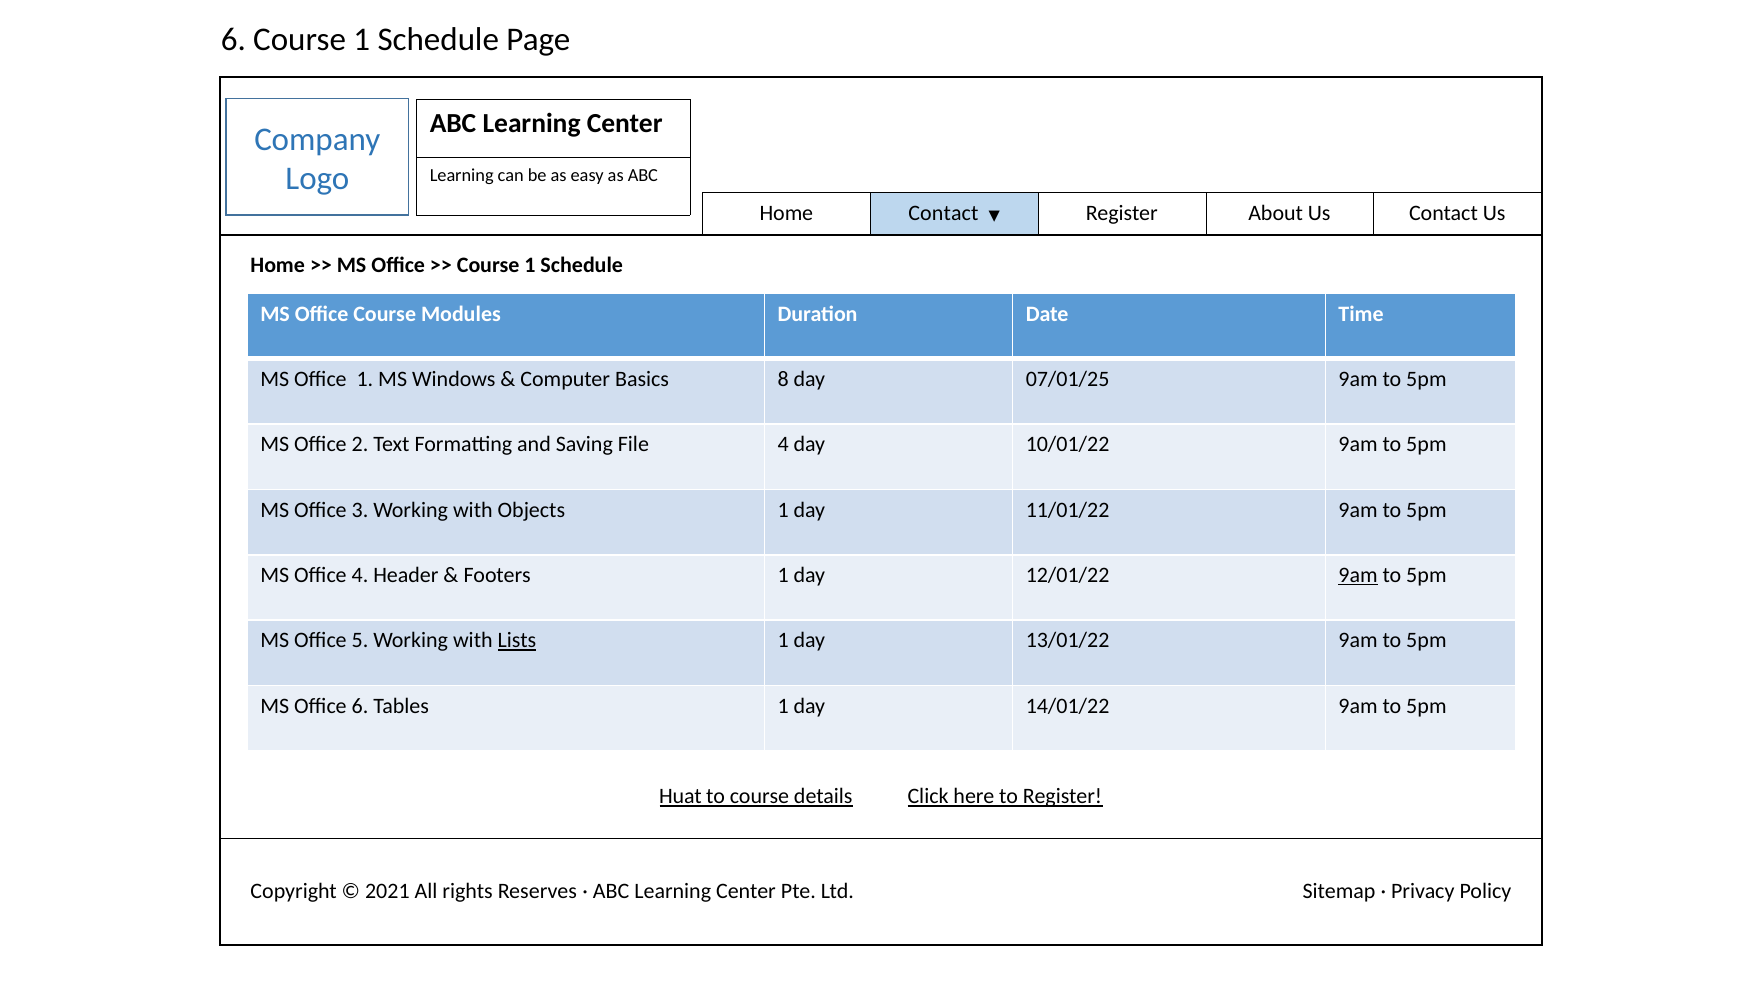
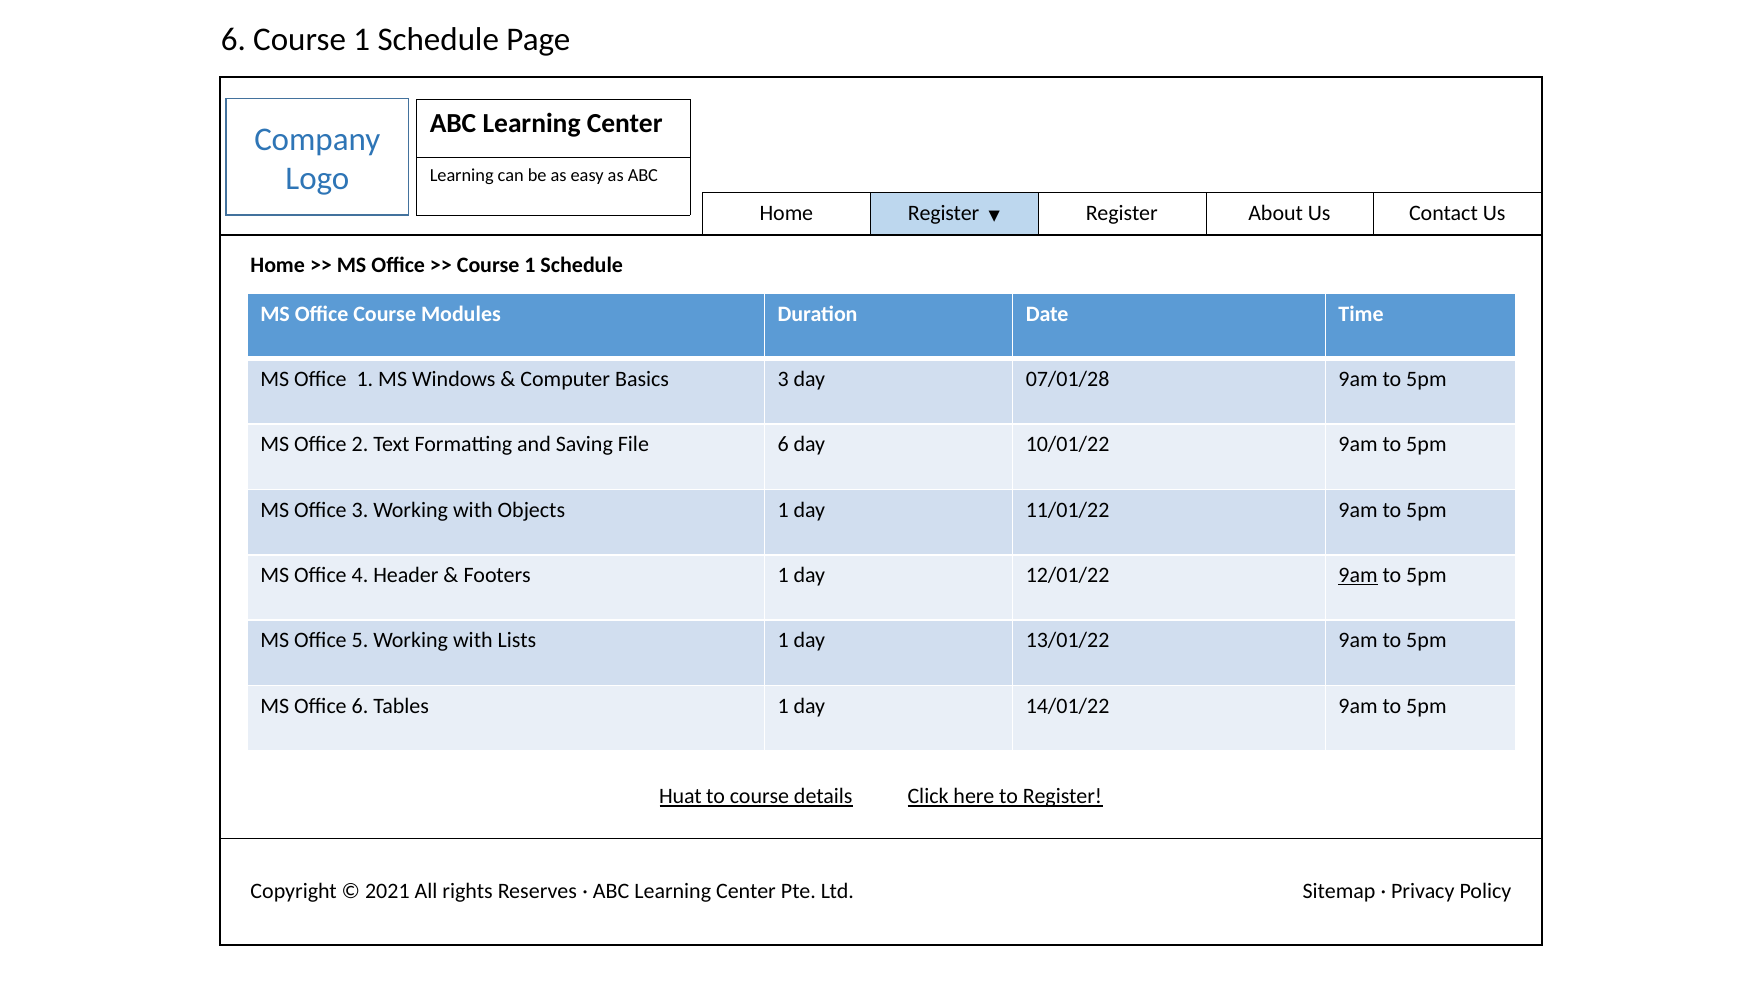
Home Contact: Contact -> Register
Basics 8: 8 -> 3
07/01/25: 07/01/25 -> 07/01/28
File 4: 4 -> 6
Lists underline: present -> none
